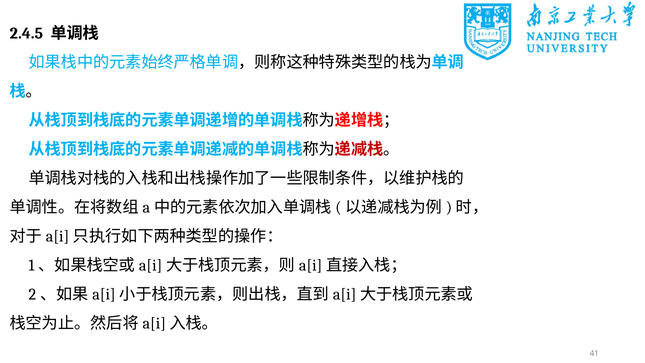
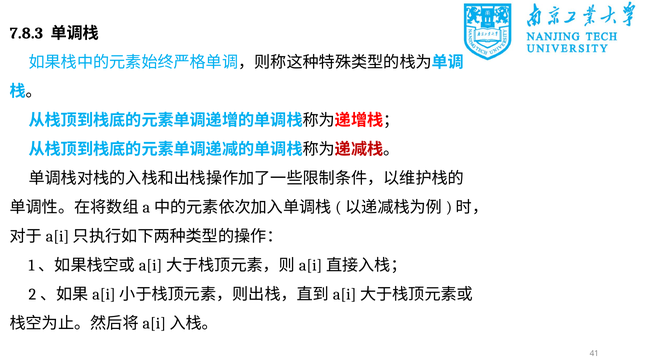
2.4.5: 2.4.5 -> 7.8.3
